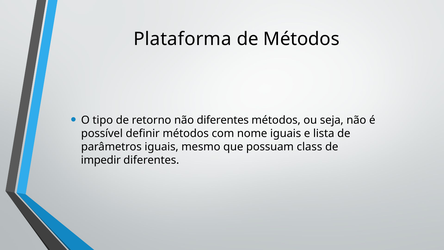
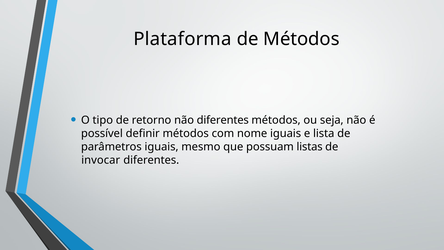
class: class -> listas
impedir: impedir -> invocar
